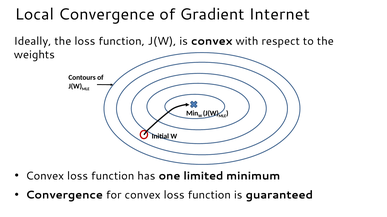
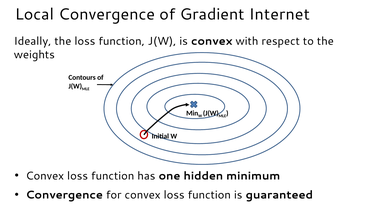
limited: limited -> hidden
